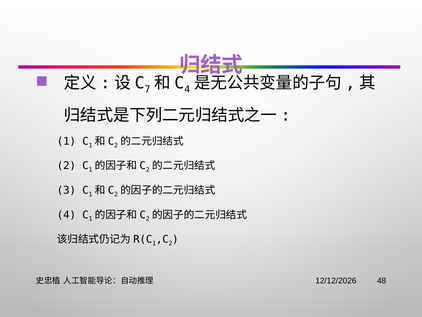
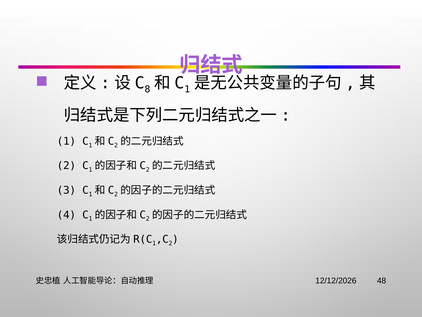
7: 7 -> 8
4 at (187, 89): 4 -> 1
